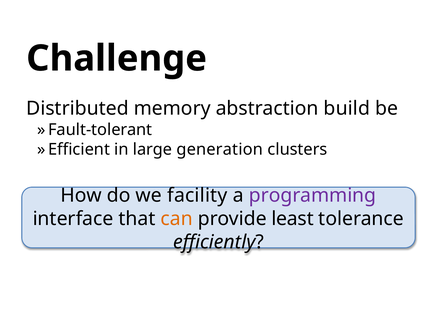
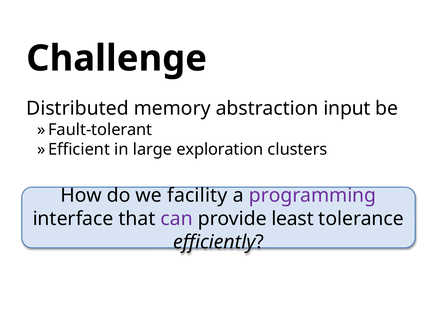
build: build -> input
generation: generation -> exploration
can colour: orange -> purple
